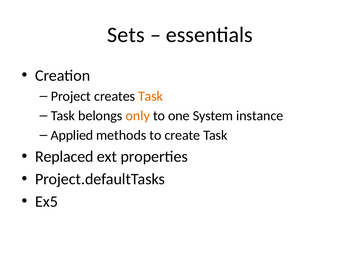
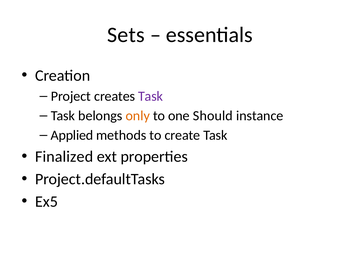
Task at (151, 96) colour: orange -> purple
System: System -> Should
Replaced: Replaced -> Finalized
